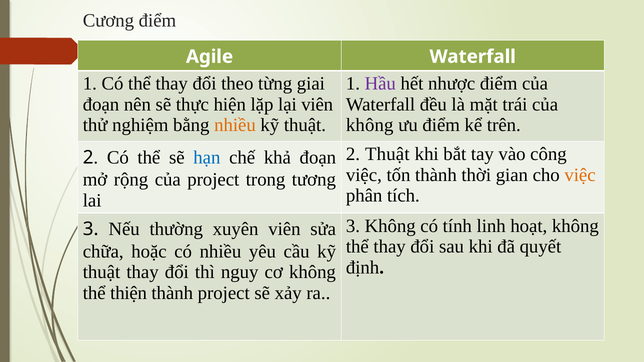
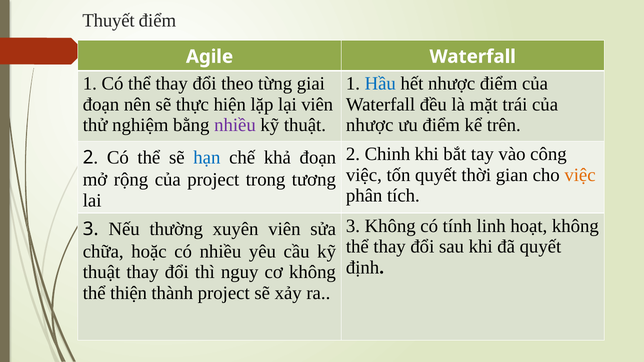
Cương: Cương -> Thuyết
Hầu colour: purple -> blue
nhiều at (235, 125) colour: orange -> purple
không at (370, 125): không -> nhược
2 Thuật: Thuật -> Chinh
tốn thành: thành -> quyết
